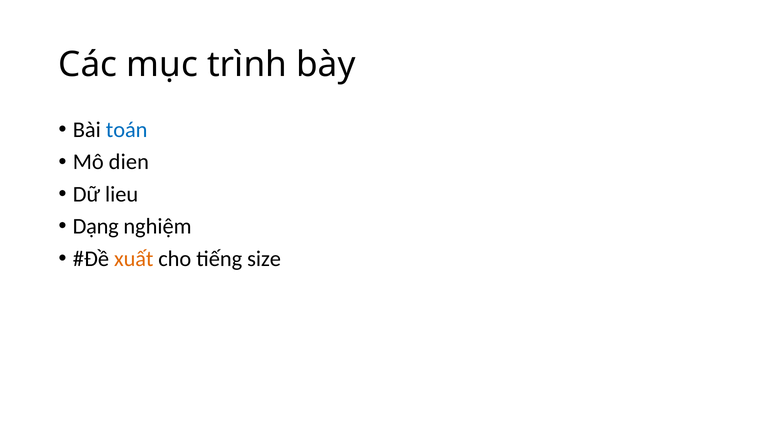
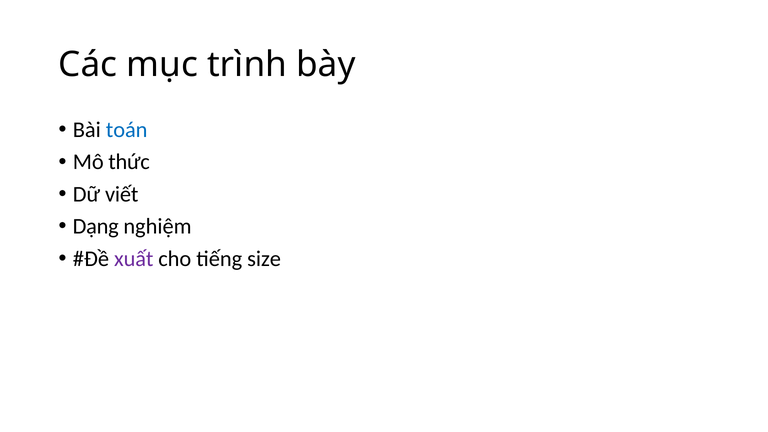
dien: dien -> thức
lieu: lieu -> viết
xuất colour: orange -> purple
